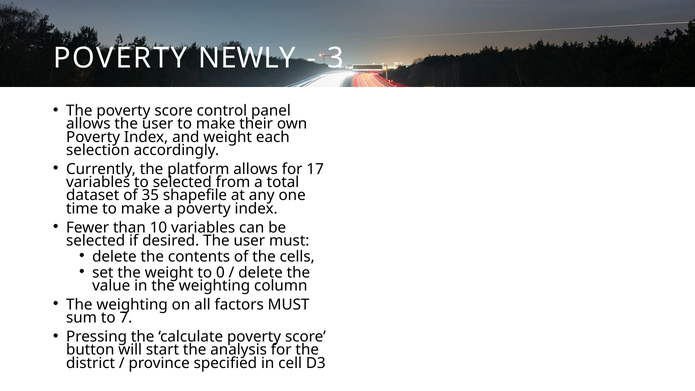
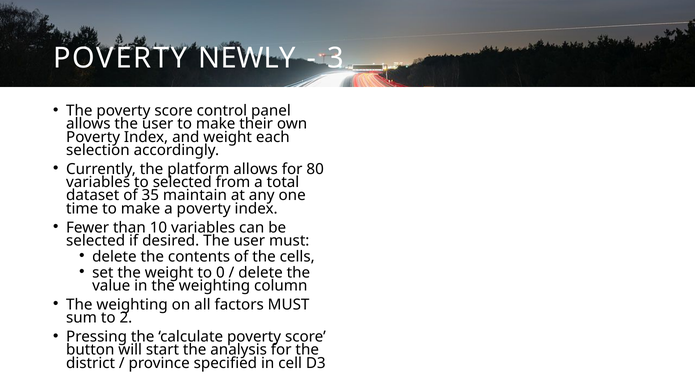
17: 17 -> 80
shapefile: shapefile -> maintain
7: 7 -> 2
